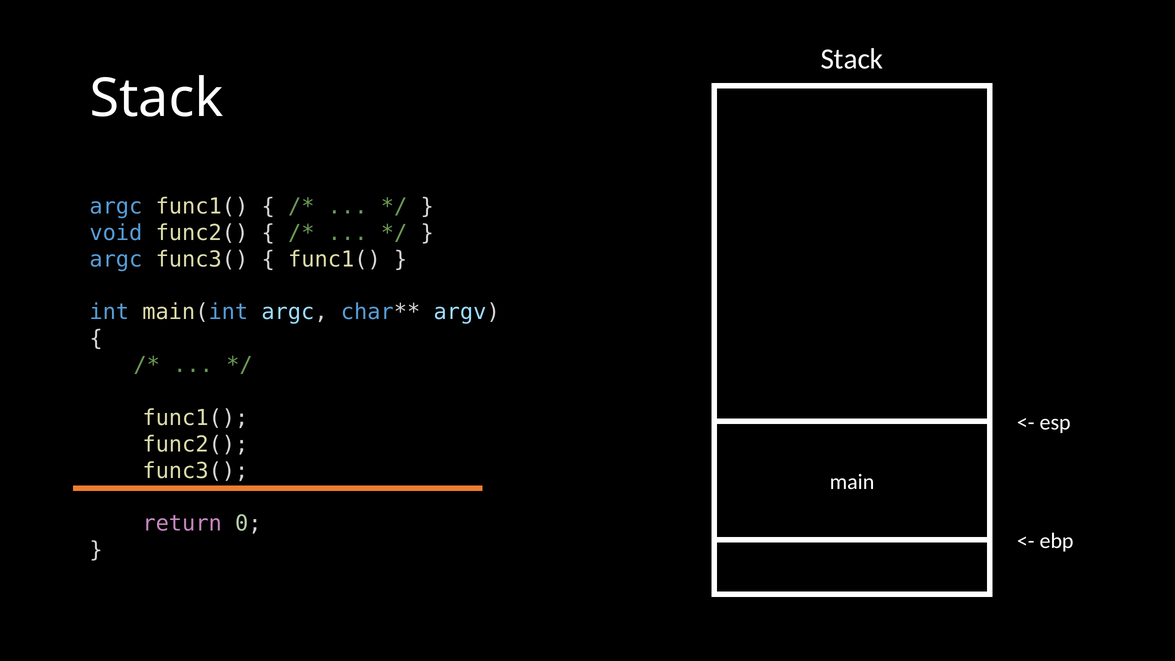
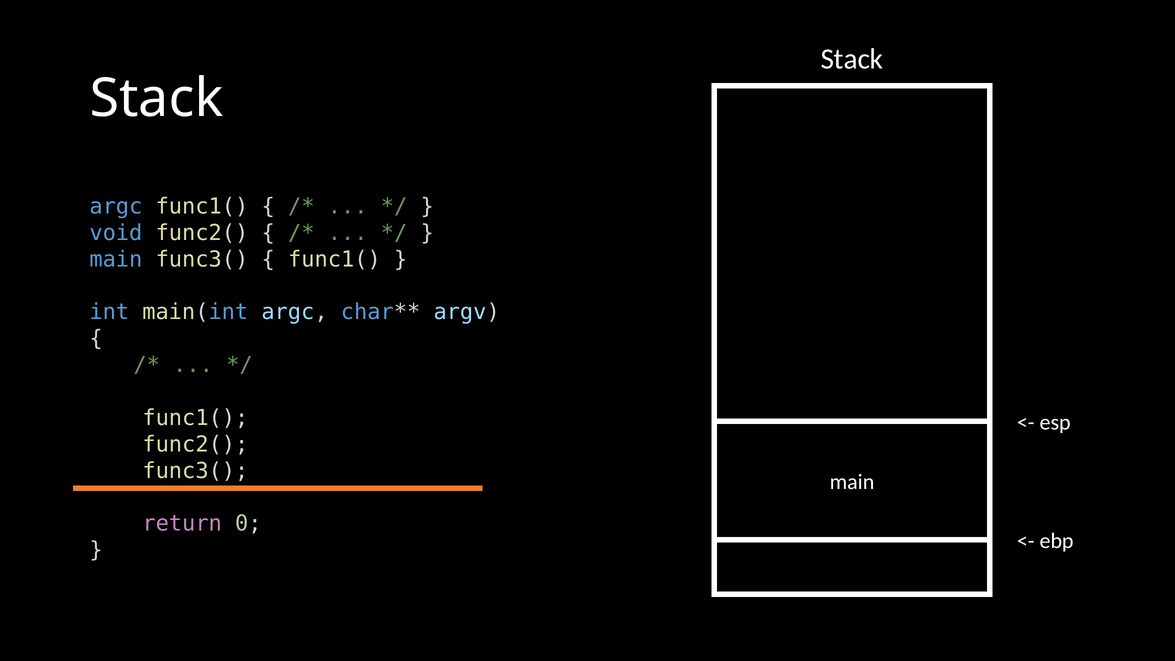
argc at (116, 259): argc -> main
